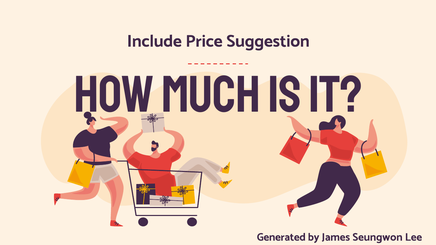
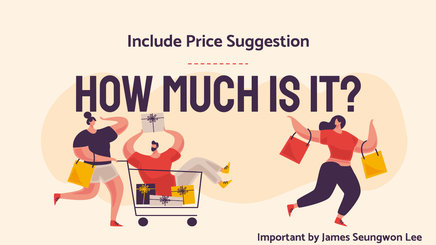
Generated: Generated -> Important
